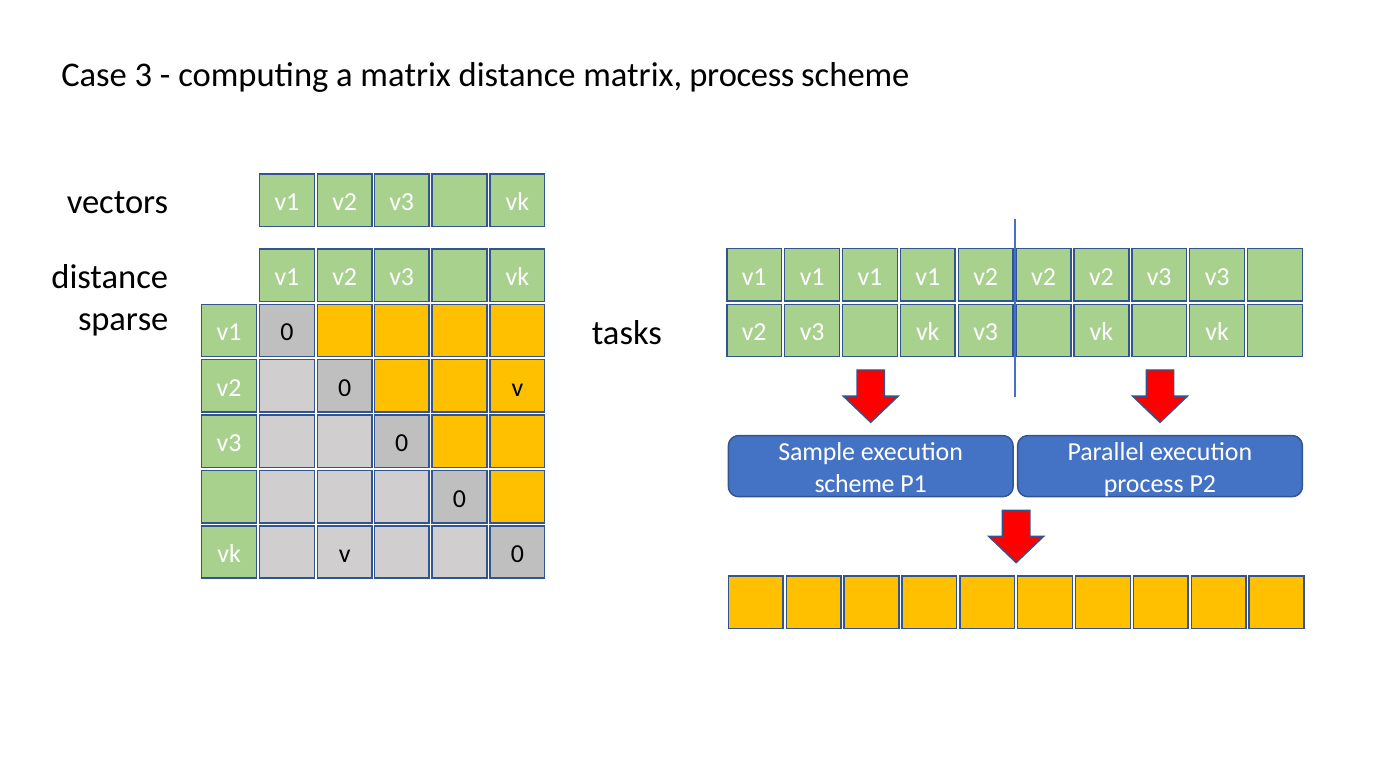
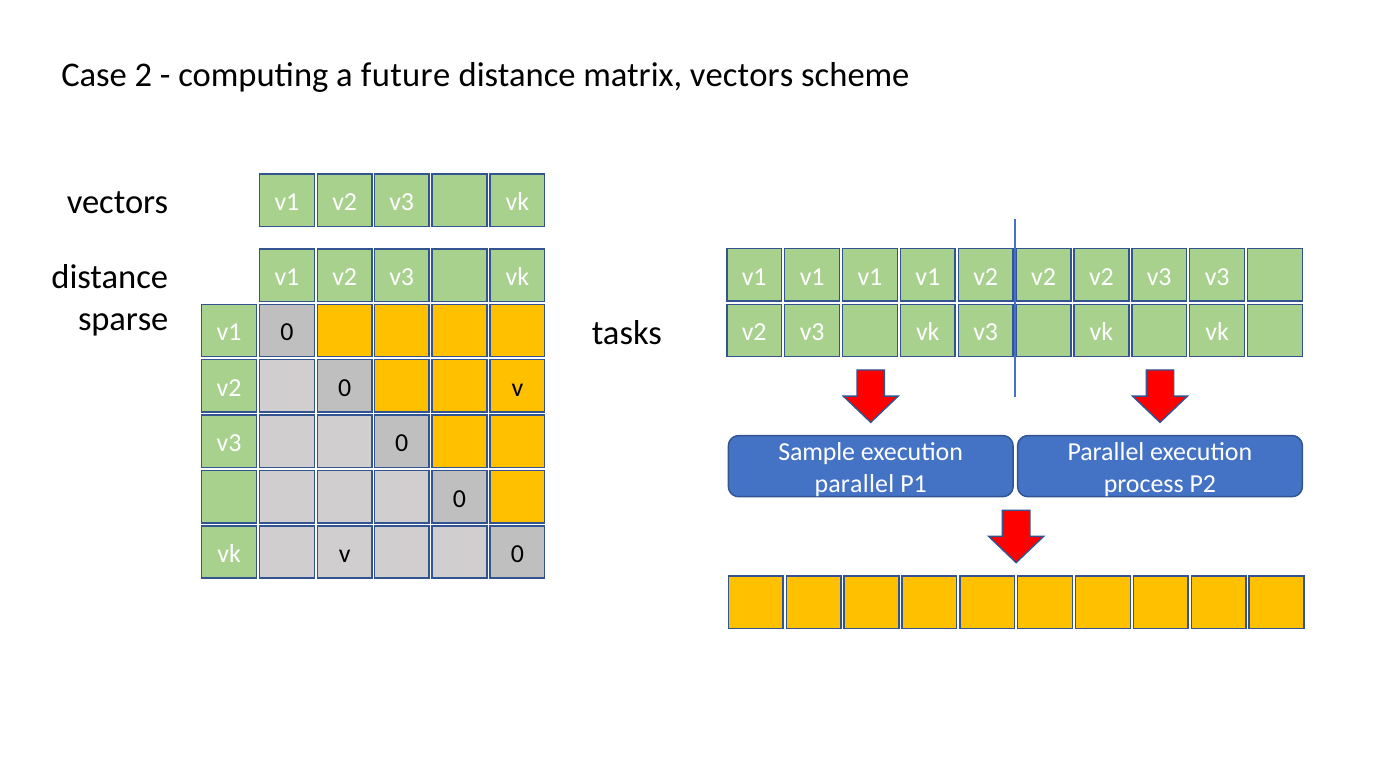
3: 3 -> 2
a matrix: matrix -> future
matrix process: process -> vectors
scheme at (855, 483): scheme -> parallel
